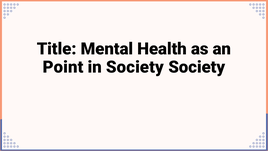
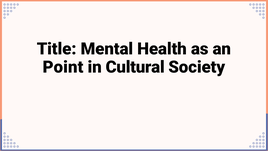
in Society: Society -> Cultural
